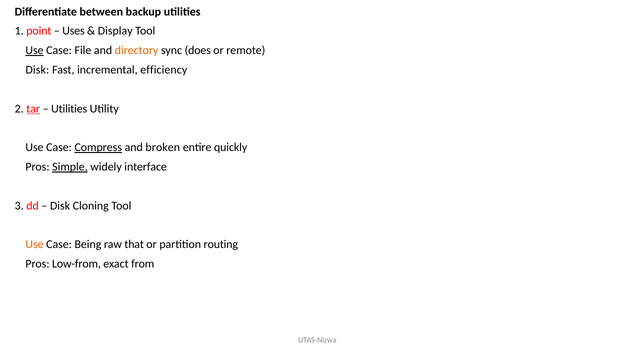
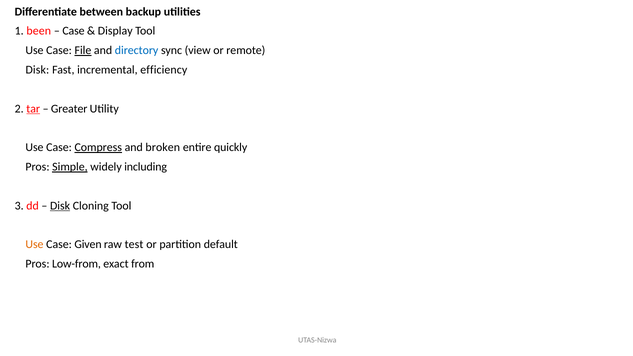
point: point -> been
Uses at (74, 31): Uses -> Case
Use at (34, 50) underline: present -> none
File underline: none -> present
directory colour: orange -> blue
does: does -> view
Utilities at (69, 109): Utilities -> Greater
interface: interface -> including
Disk at (60, 206) underline: none -> present
Being: Being -> Given
that: that -> test
routing: routing -> default
